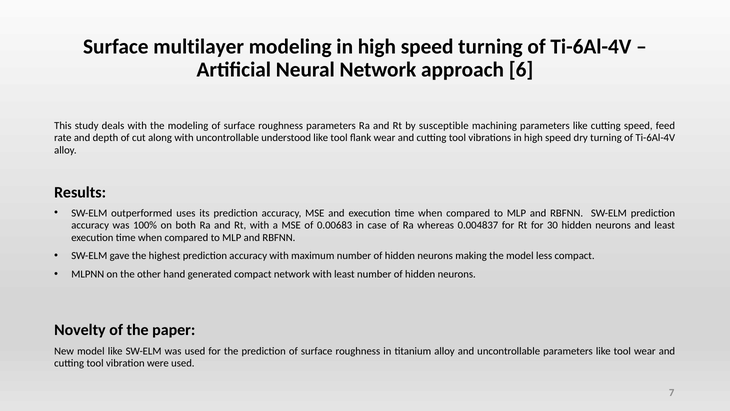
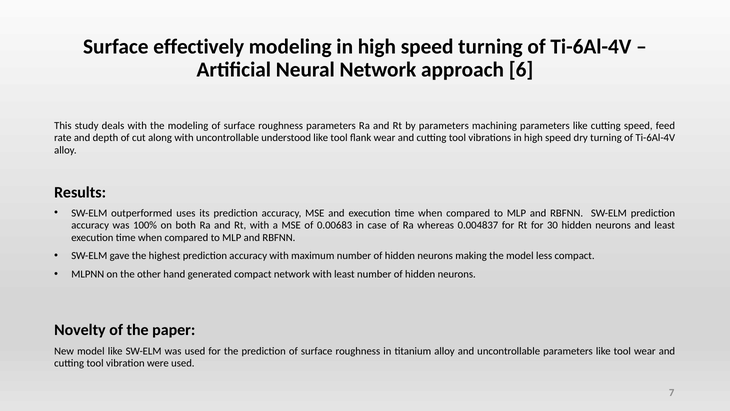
multilayer: multilayer -> effectively
by susceptible: susceptible -> parameters
